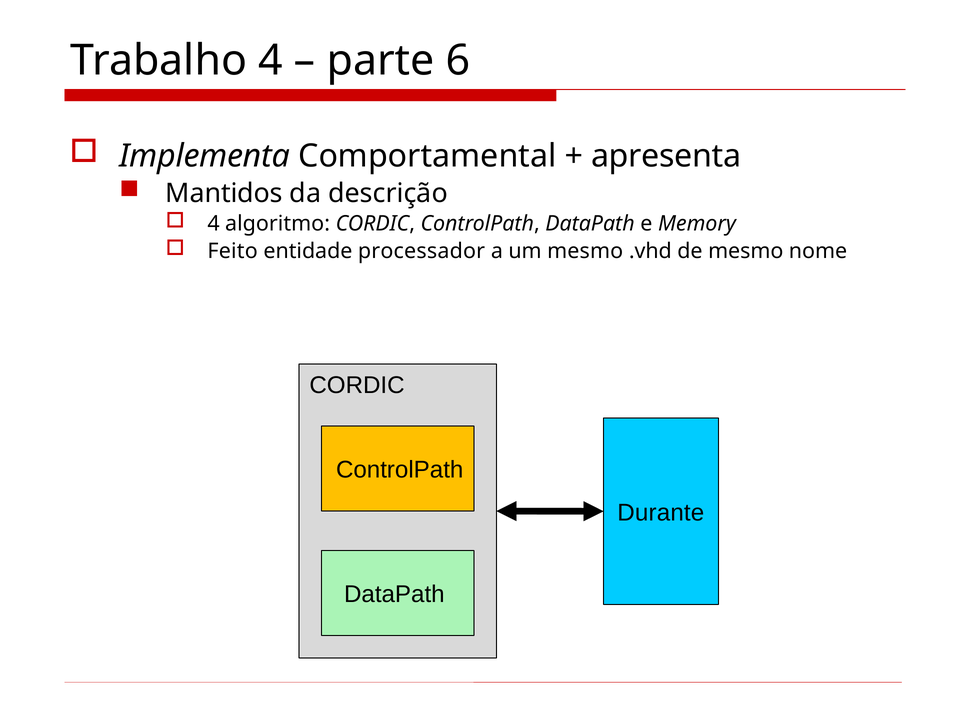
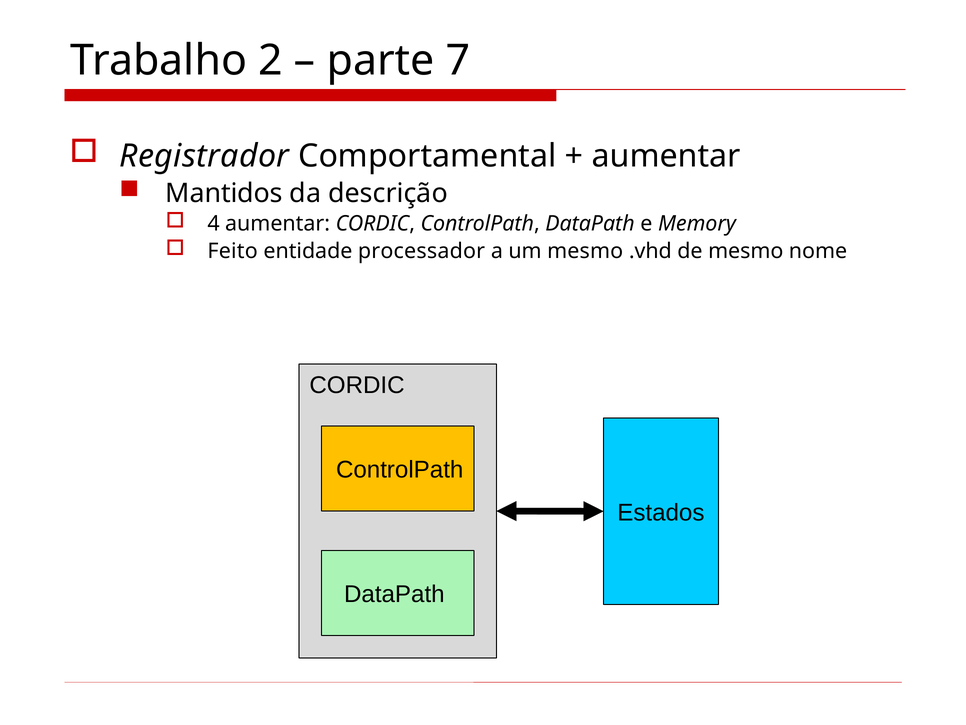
Trabalho 4: 4 -> 2
6: 6 -> 7
Implementa: Implementa -> Registrador
apresenta at (666, 156): apresenta -> aumentar
4 algoritmo: algoritmo -> aumentar
Durante: Durante -> Estados
